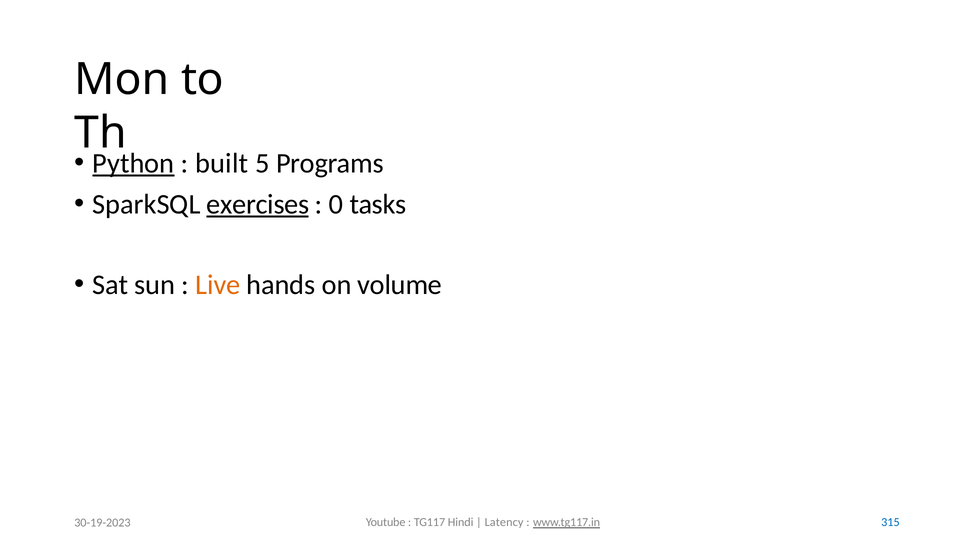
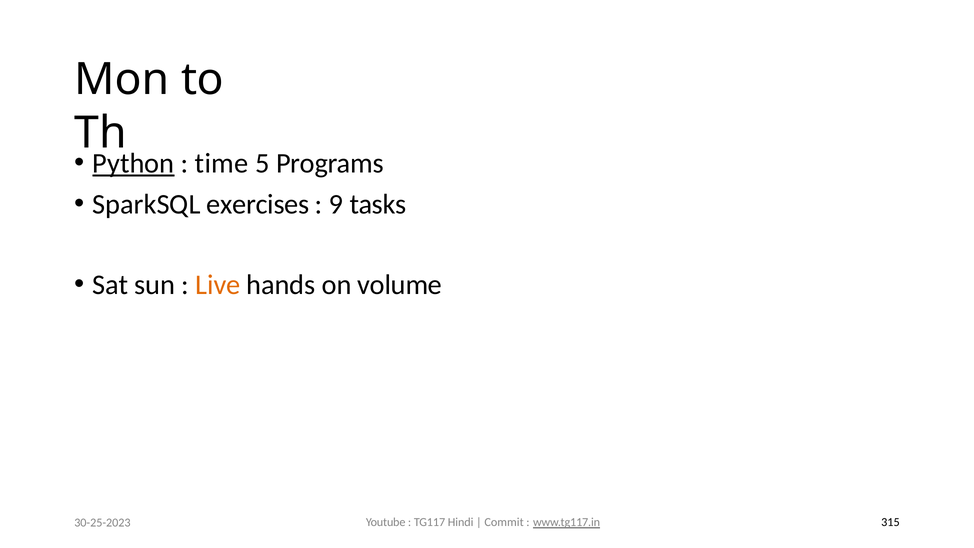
built: built -> time
exercises underline: present -> none
0: 0 -> 9
30-19-2023: 30-19-2023 -> 30-25-2023
Latency: Latency -> Commit
315 colour: blue -> black
